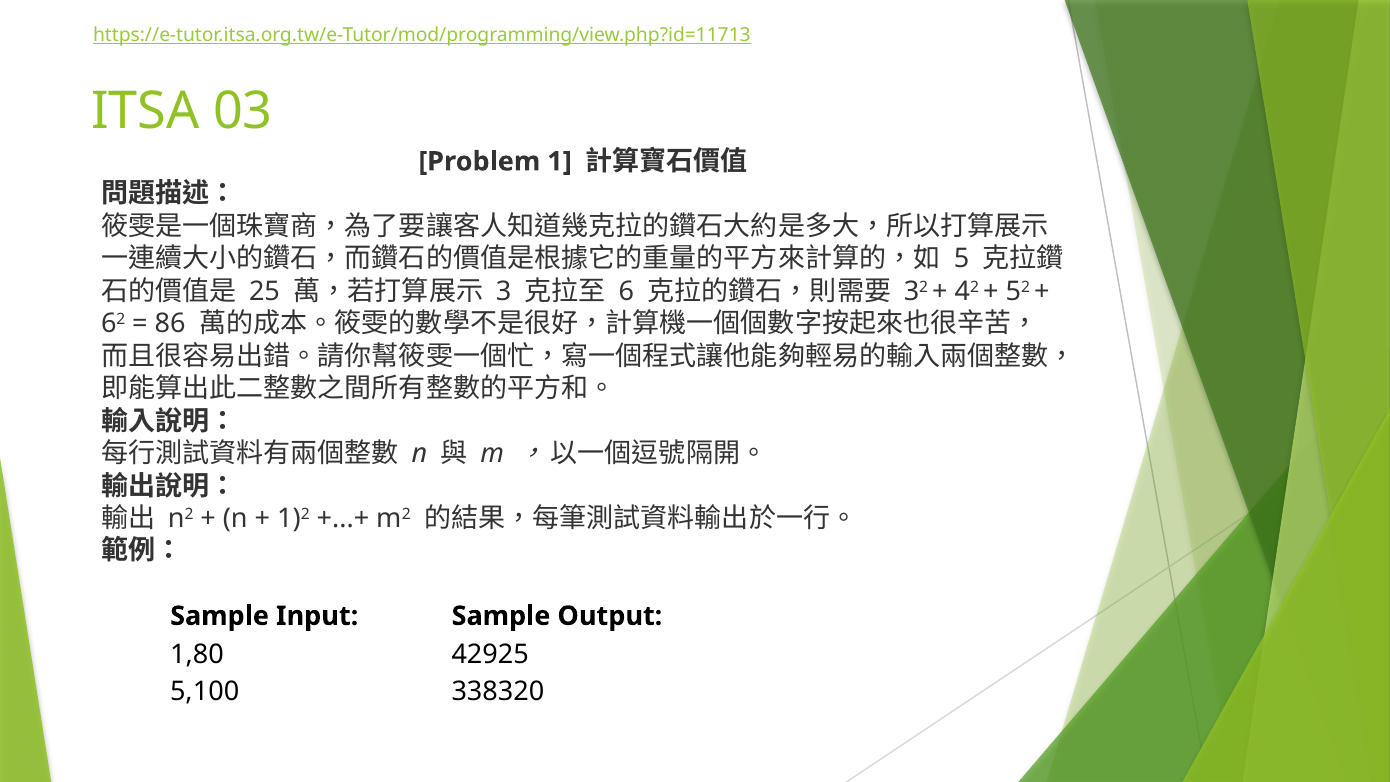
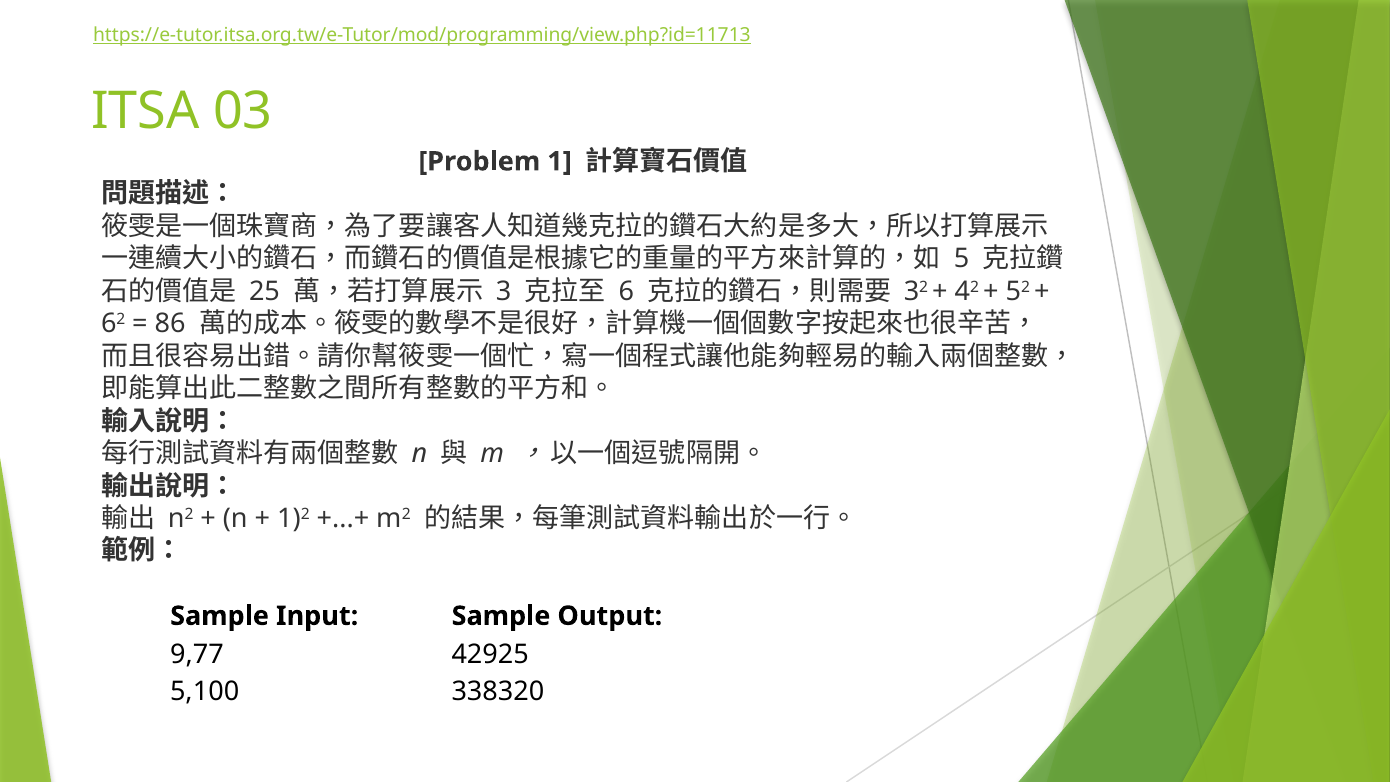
1,80: 1,80 -> 9,77
